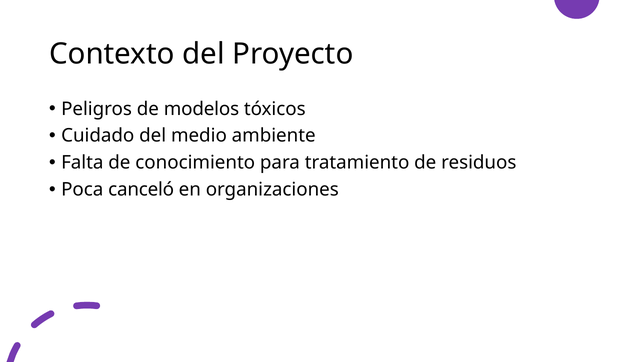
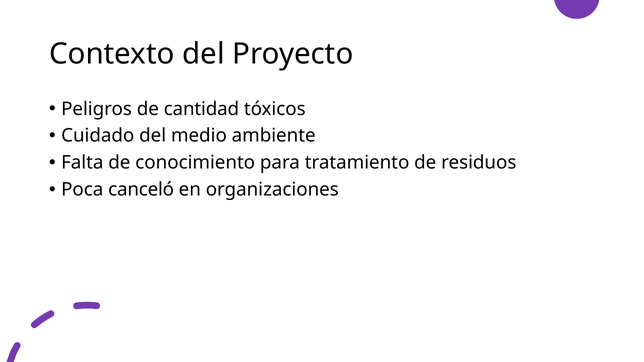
modelos: modelos -> cantidad
